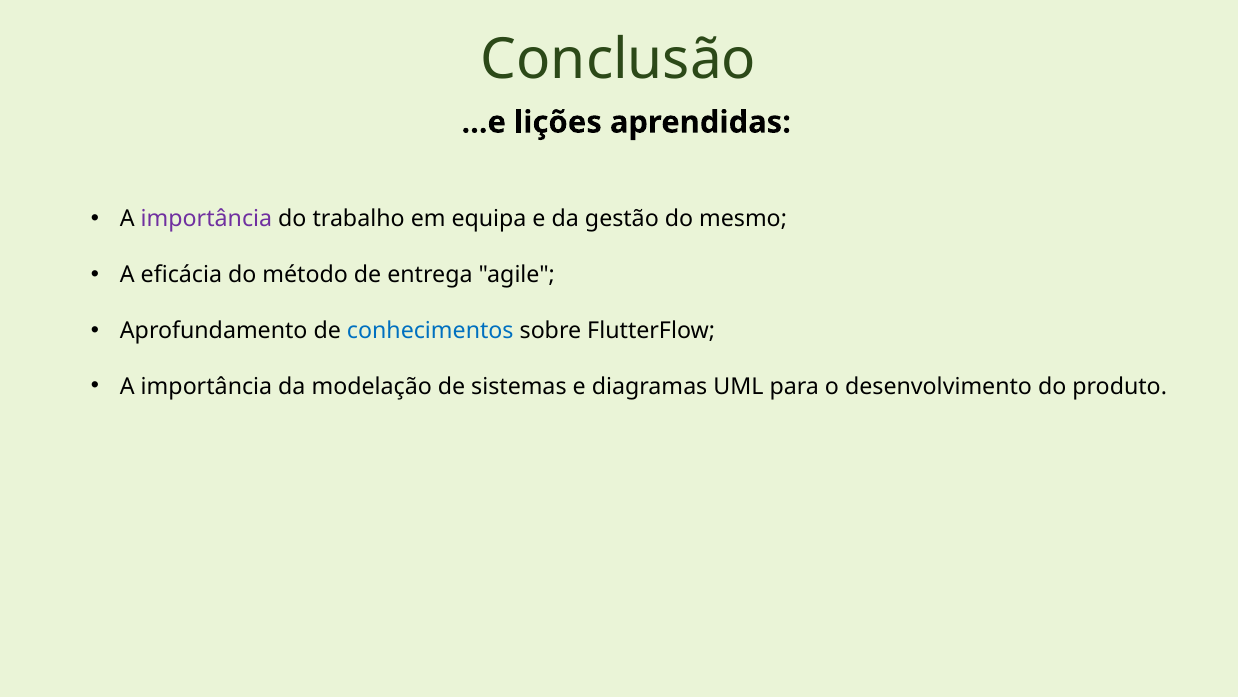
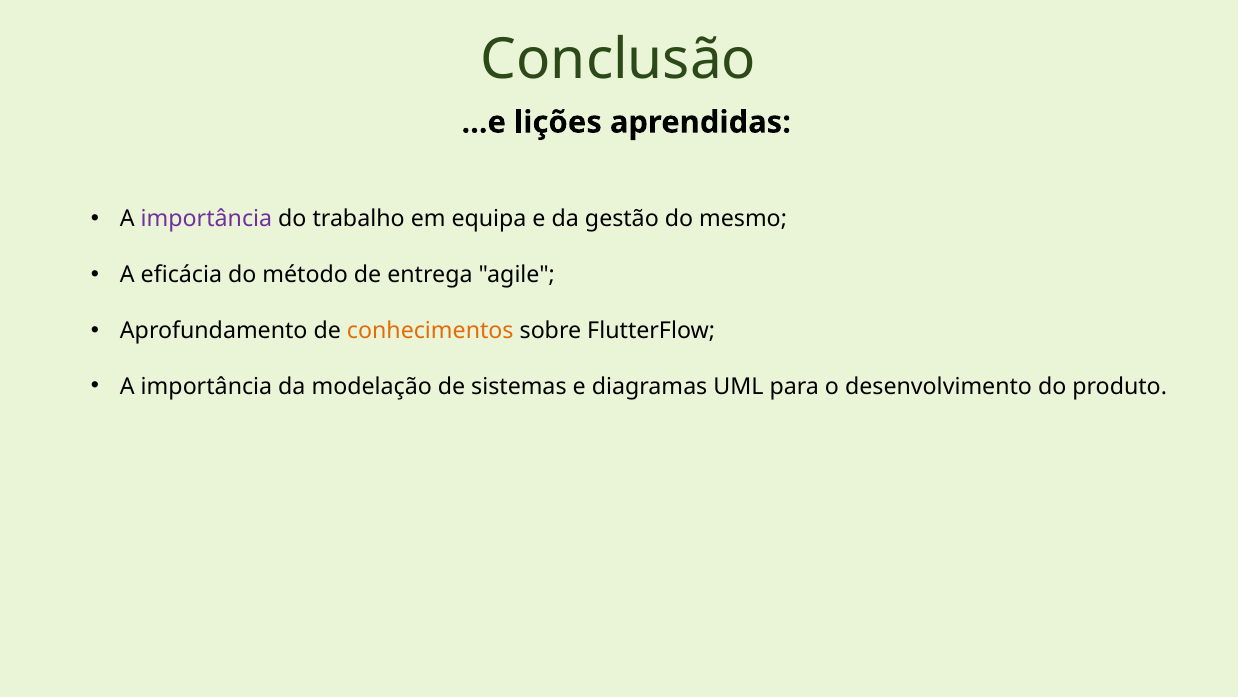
conhecimentos colour: blue -> orange
